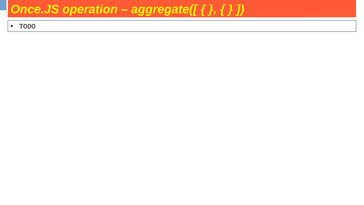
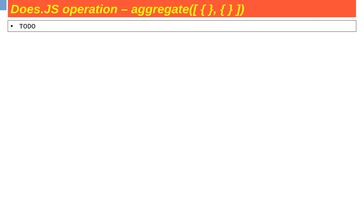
Once.JS: Once.JS -> Does.JS
